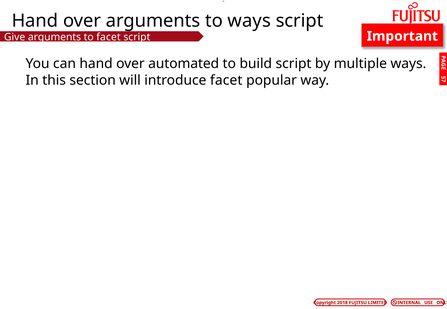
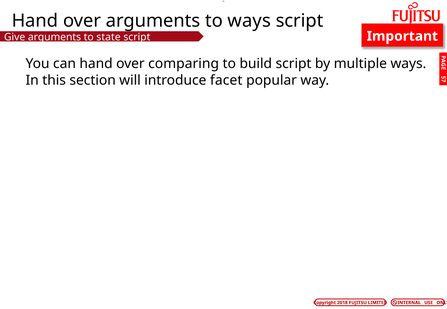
to facet: facet -> state
automated: automated -> comparing
